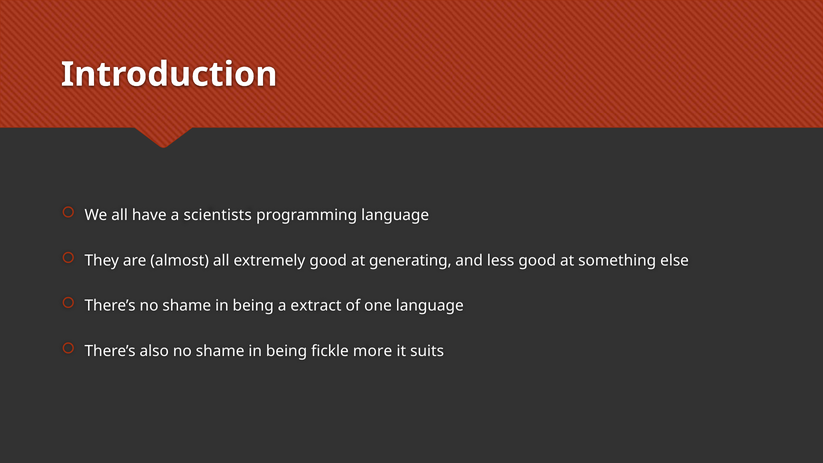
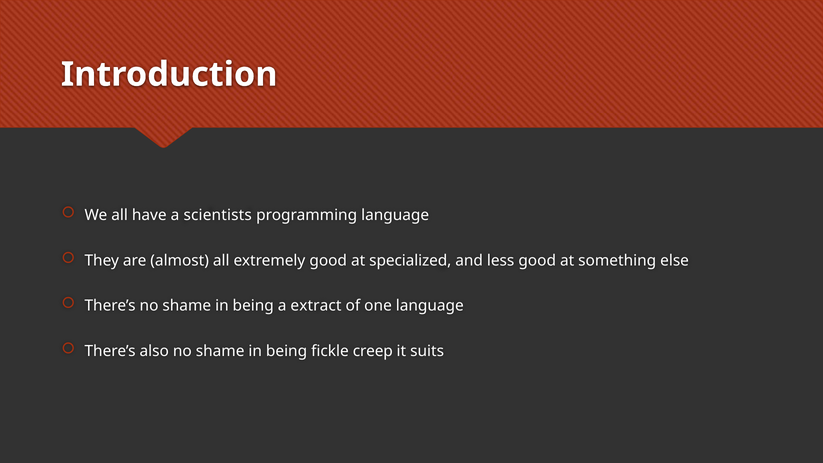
generating: generating -> specialized
more: more -> creep
